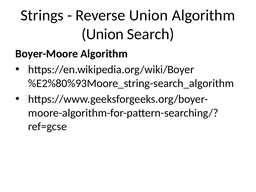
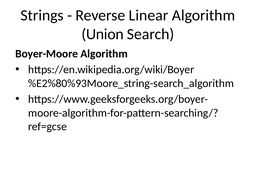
Reverse Union: Union -> Linear
